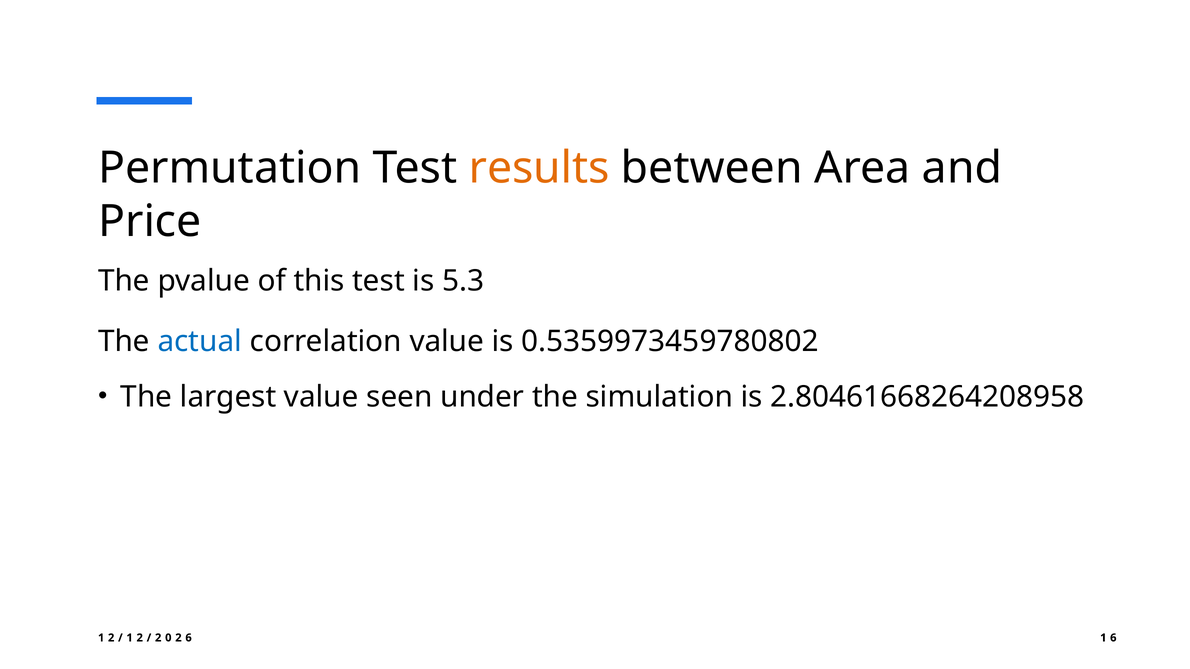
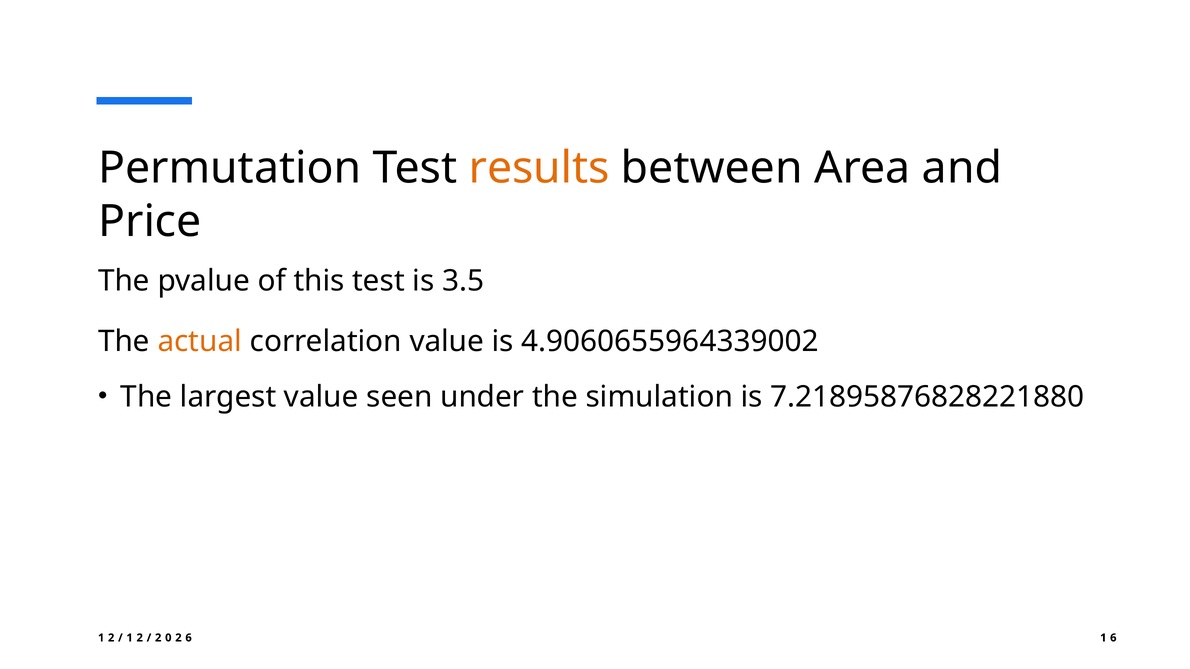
5.3: 5.3 -> 3.5
actual colour: blue -> orange
0.5359973459780802: 0.5359973459780802 -> 4.9060655964339002
2.80461668264208958: 2.80461668264208958 -> 7.21895876828221880
